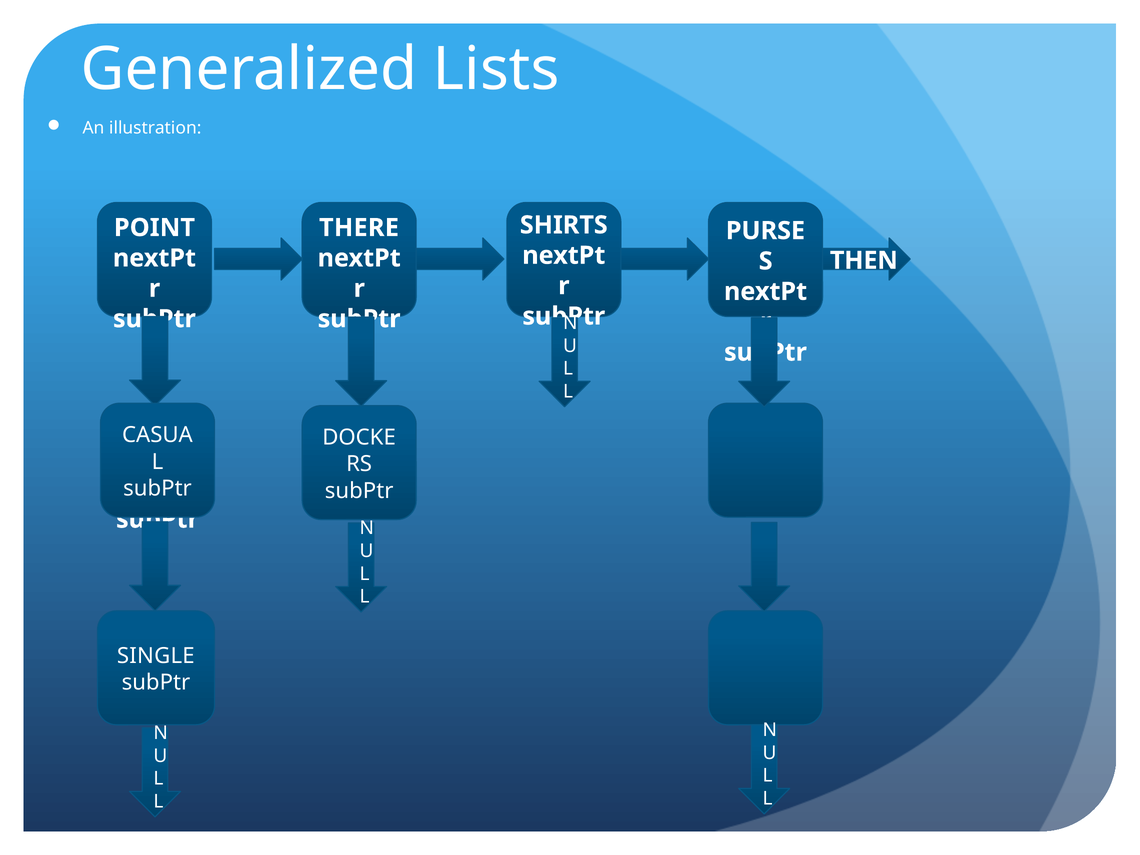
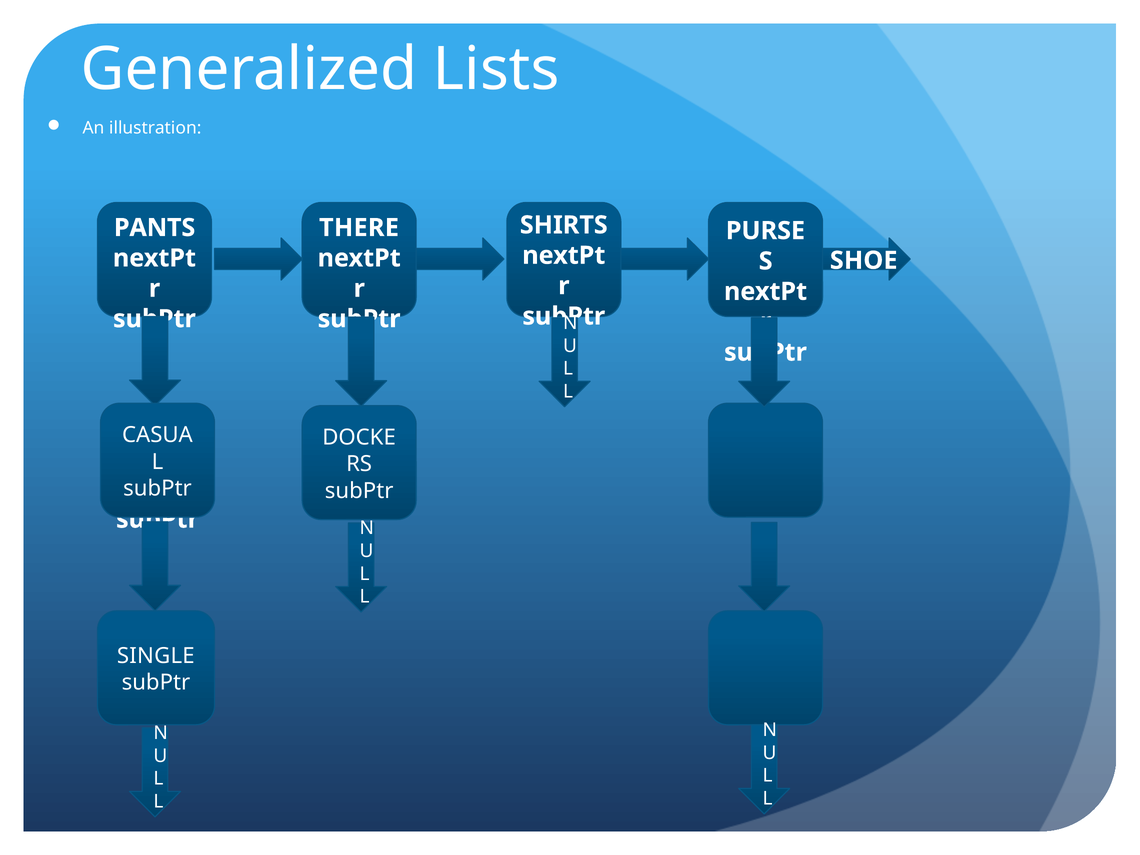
POINT: POINT -> PANTS
THEN: THEN -> SHOE
